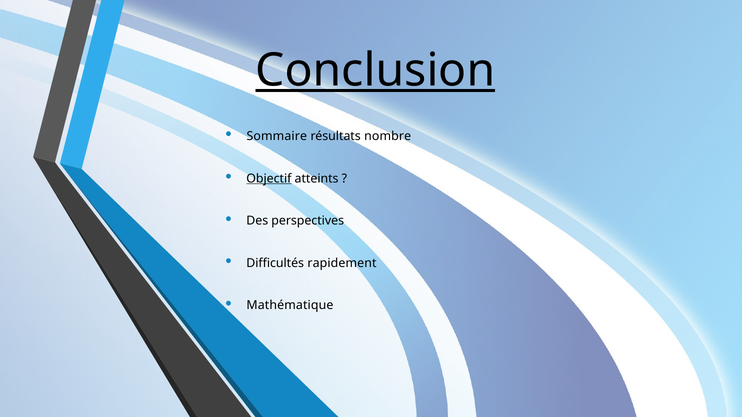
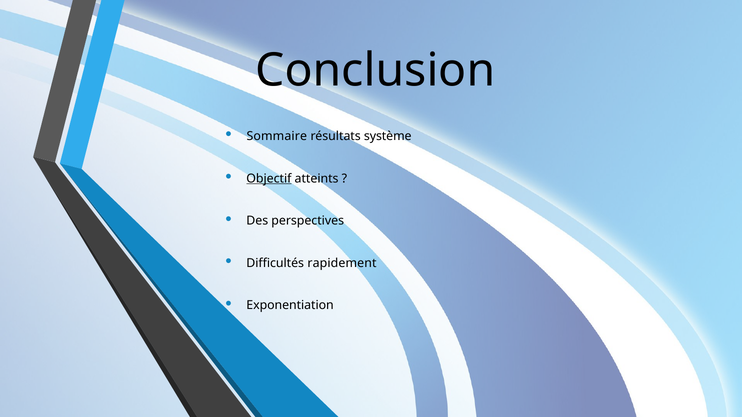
Conclusion underline: present -> none
nombre: nombre -> système
Mathématique: Mathématique -> Exponentiation
